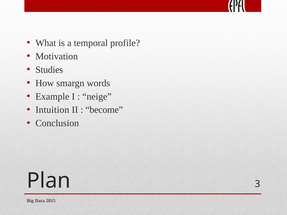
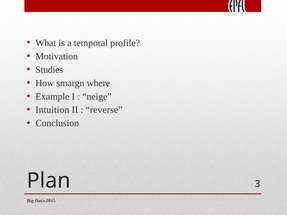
words: words -> where
become: become -> reverse
